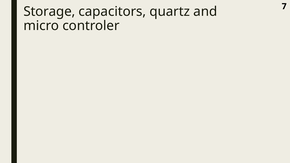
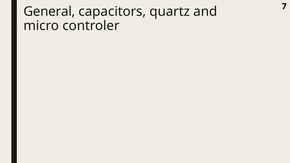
Storage: Storage -> General
